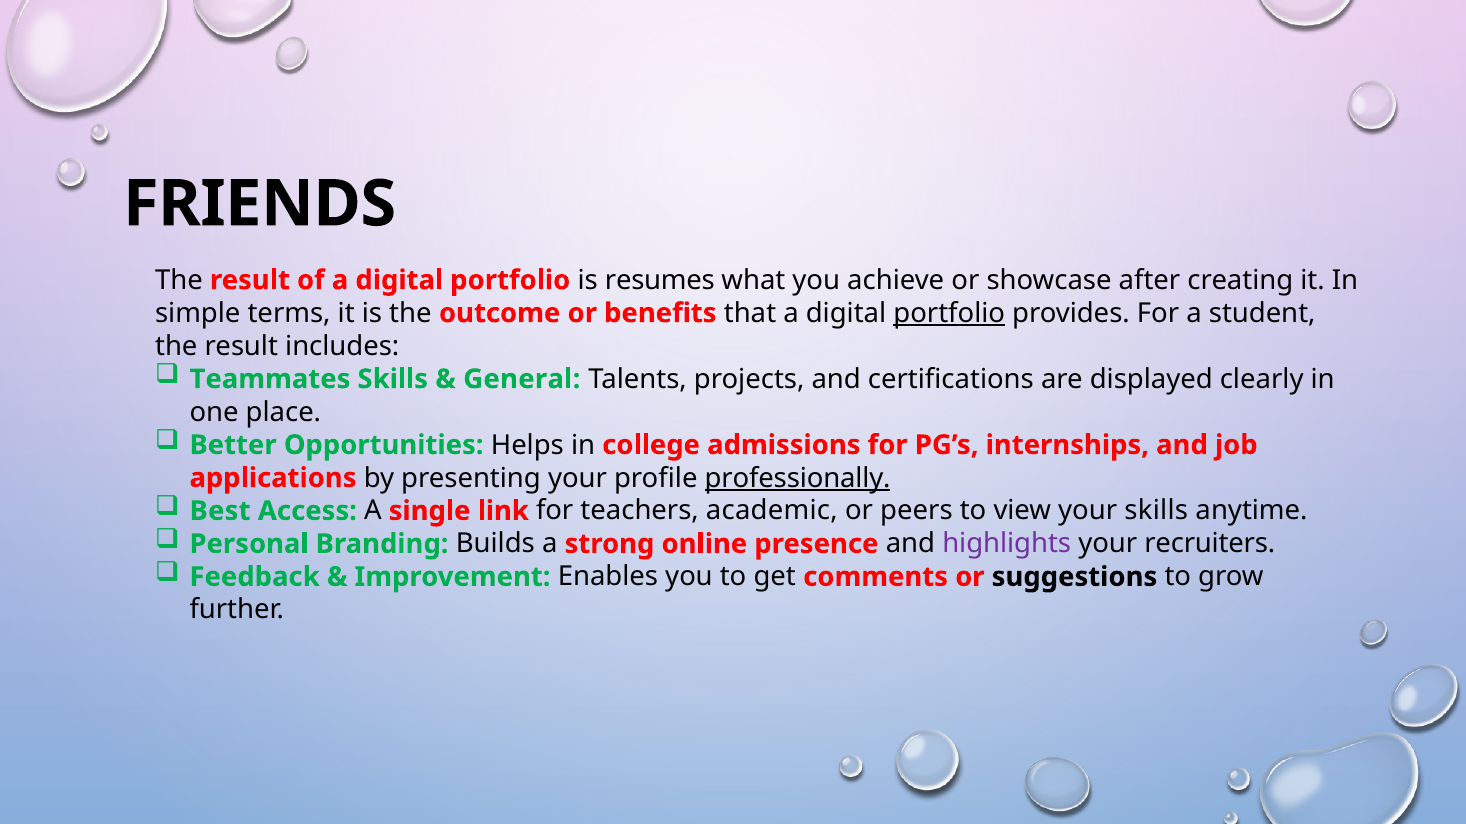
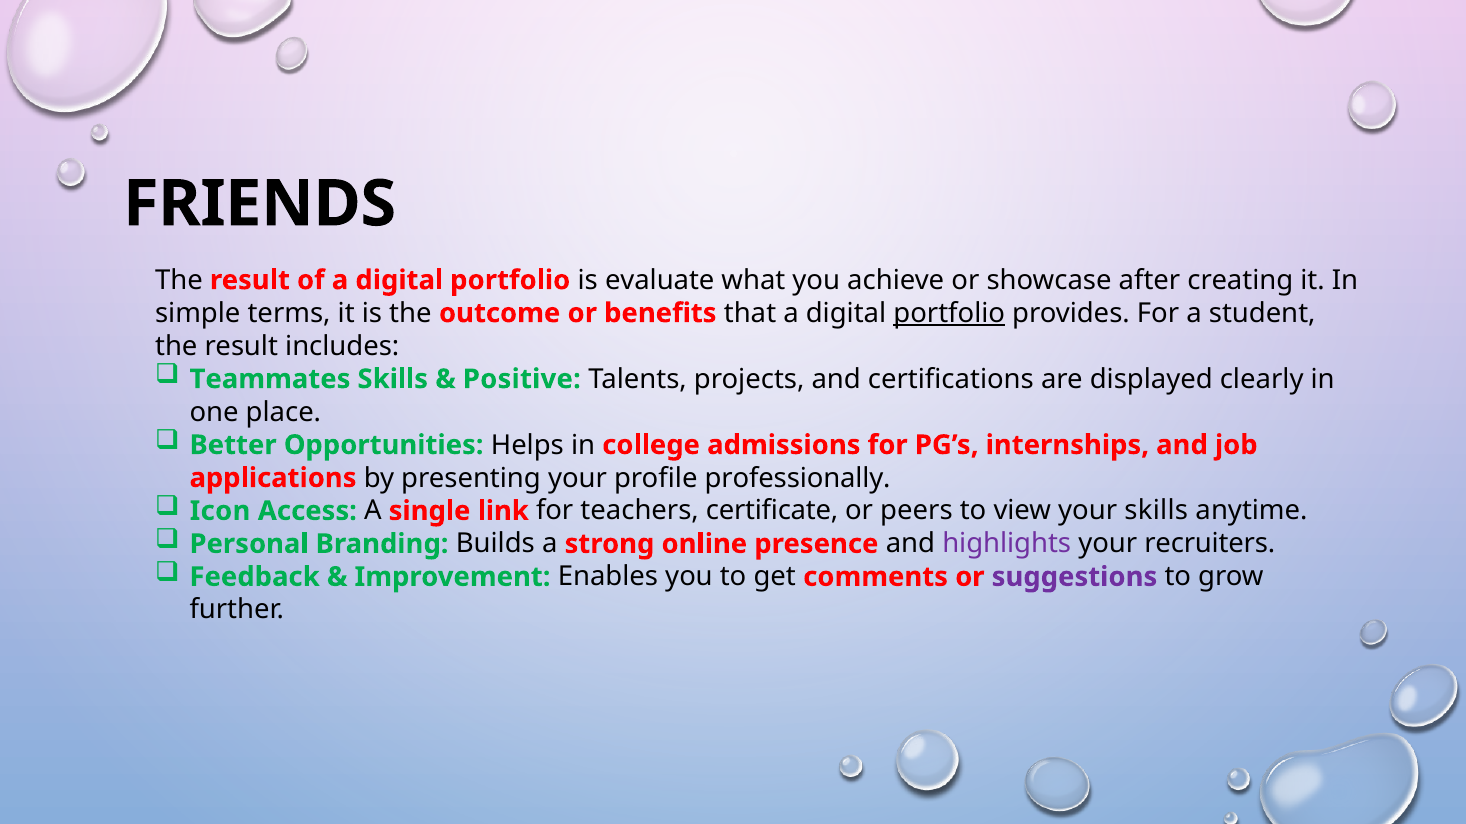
resumes: resumes -> evaluate
General: General -> Positive
professionally underline: present -> none
Best: Best -> Icon
academic: academic -> certificate
suggestions colour: black -> purple
